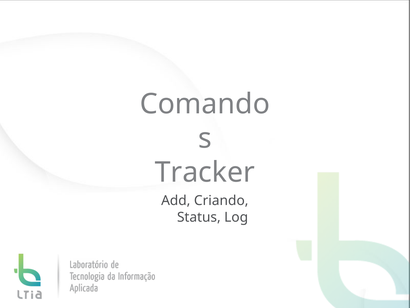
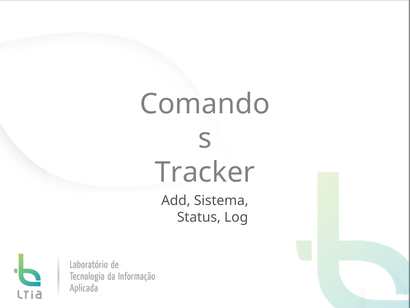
Criando: Criando -> Sistema
